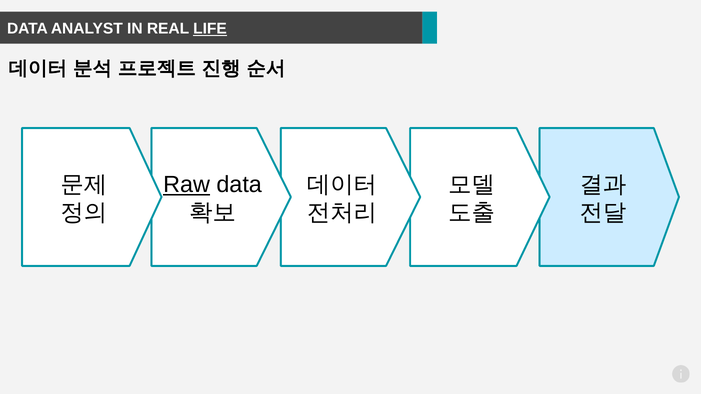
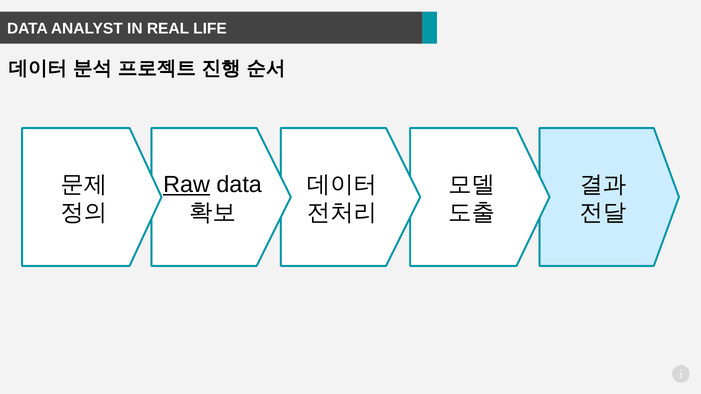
LIFE underline: present -> none
